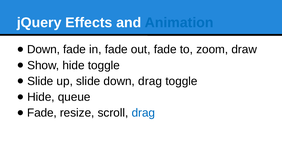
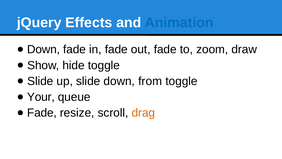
down drag: drag -> from
Hide at (41, 97): Hide -> Your
drag at (143, 113) colour: blue -> orange
